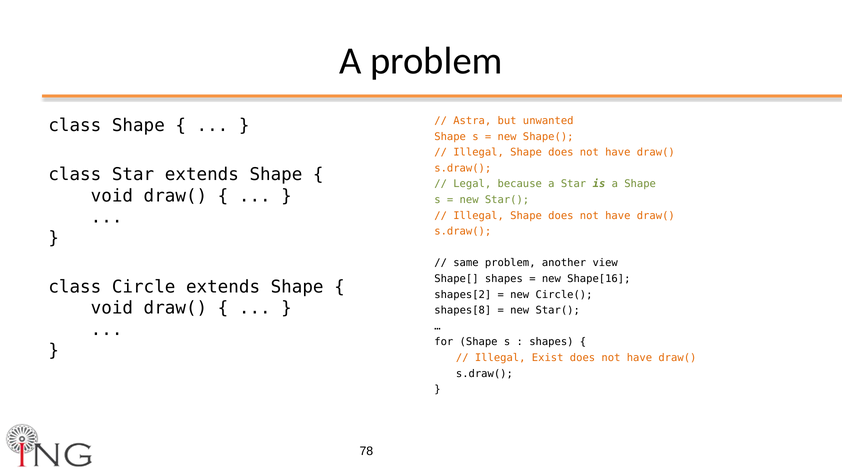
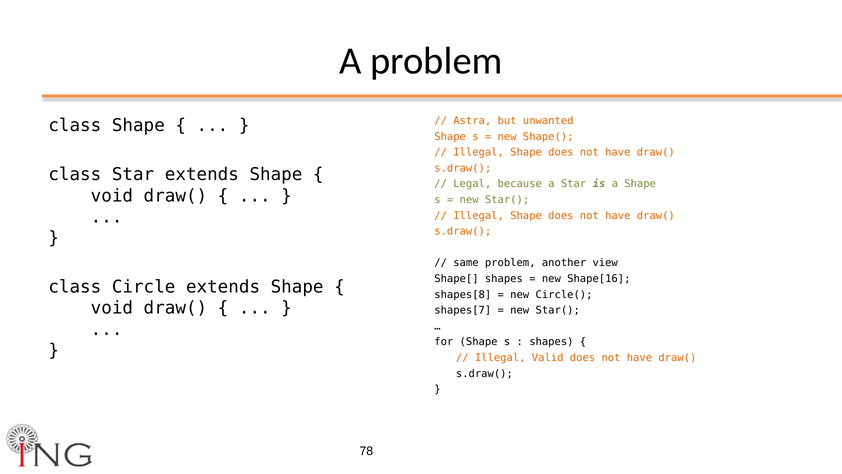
shapes[2: shapes[2 -> shapes[8
shapes[8: shapes[8 -> shapes[7
Exist: Exist -> Valid
